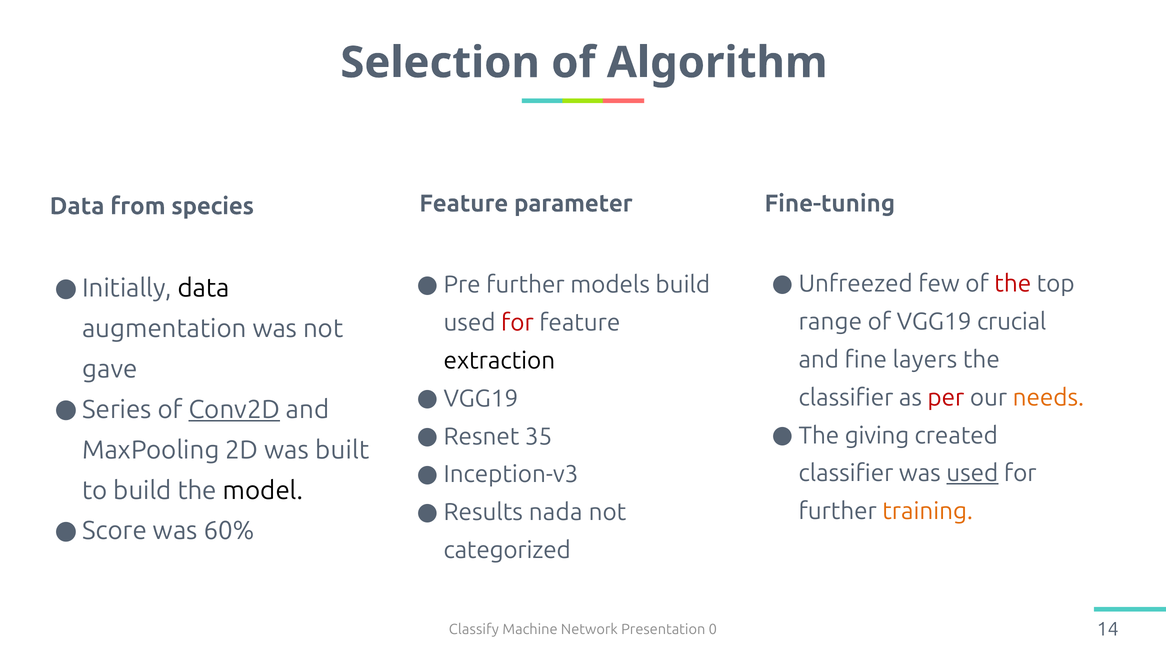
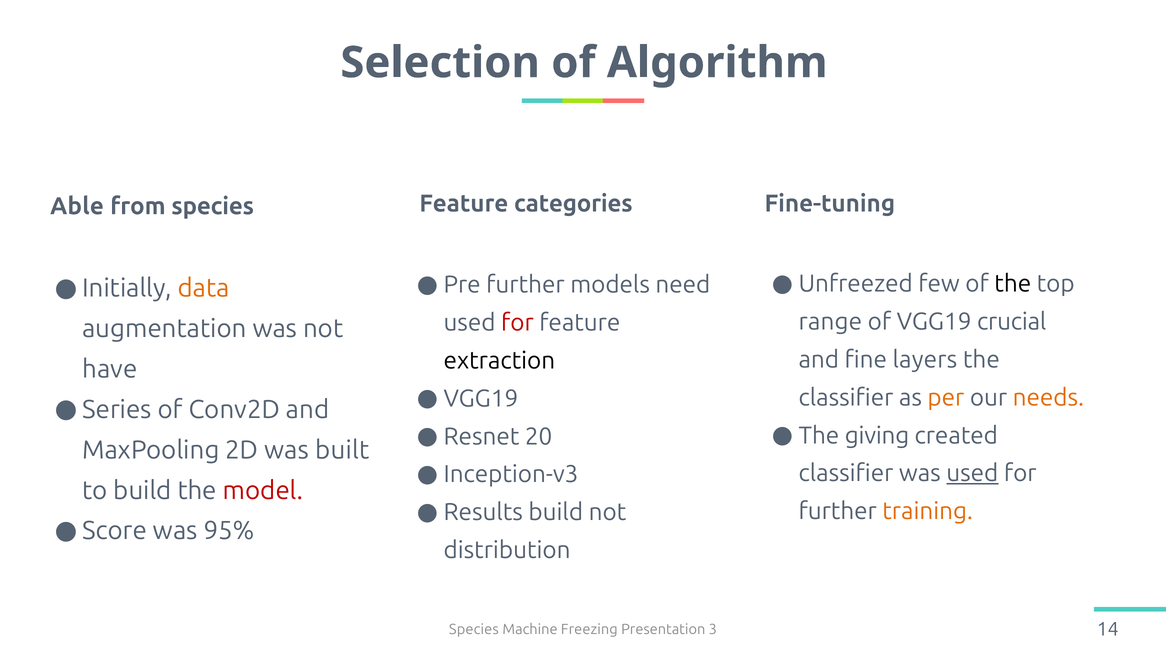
Data at (77, 206): Data -> Able
parameter: parameter -> categories
the at (1013, 284) colour: red -> black
models build: build -> need
data at (204, 288) colour: black -> orange
gave: gave -> have
per colour: red -> orange
Conv2D underline: present -> none
35: 35 -> 20
model colour: black -> red
nada at (556, 512): nada -> build
60%: 60% -> 95%
categorized: categorized -> distribution
Classify at (474, 629): Classify -> Species
Network: Network -> Freezing
0: 0 -> 3
